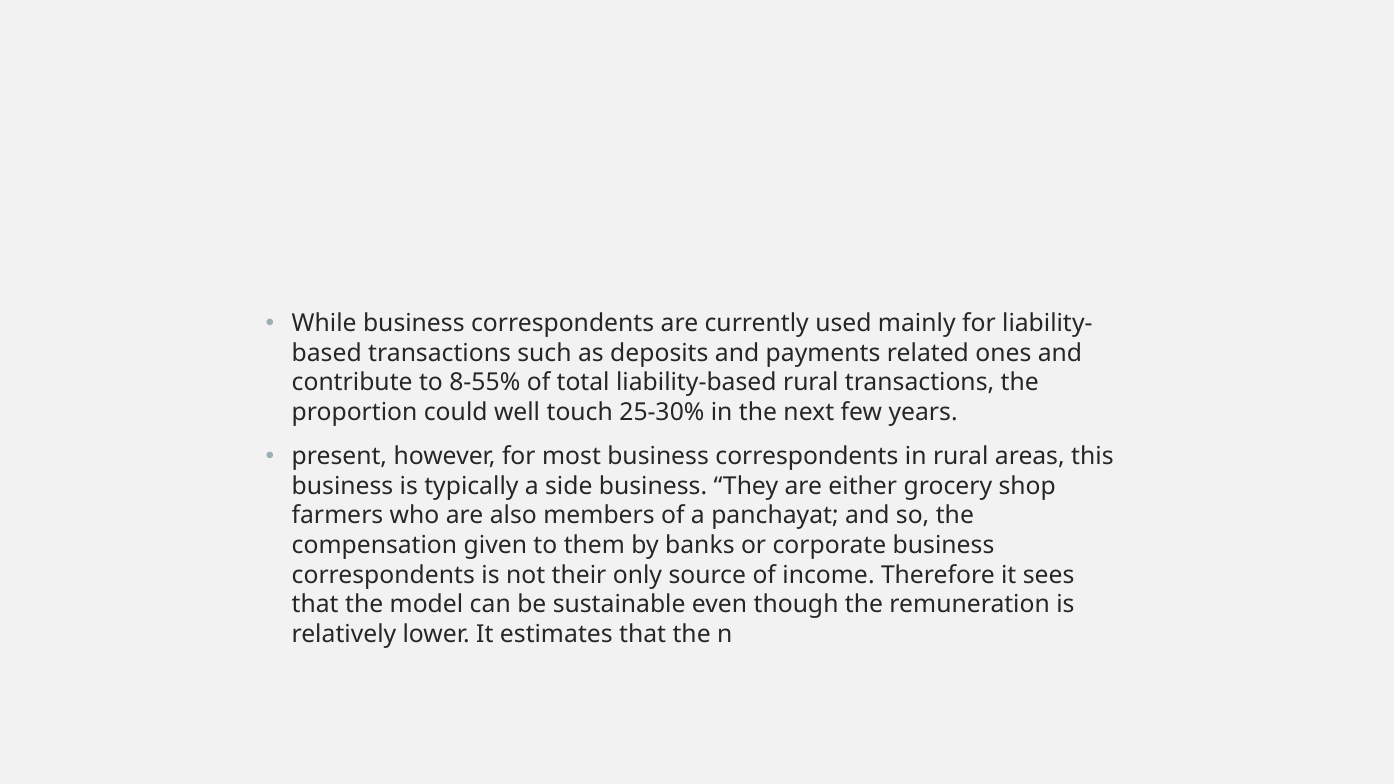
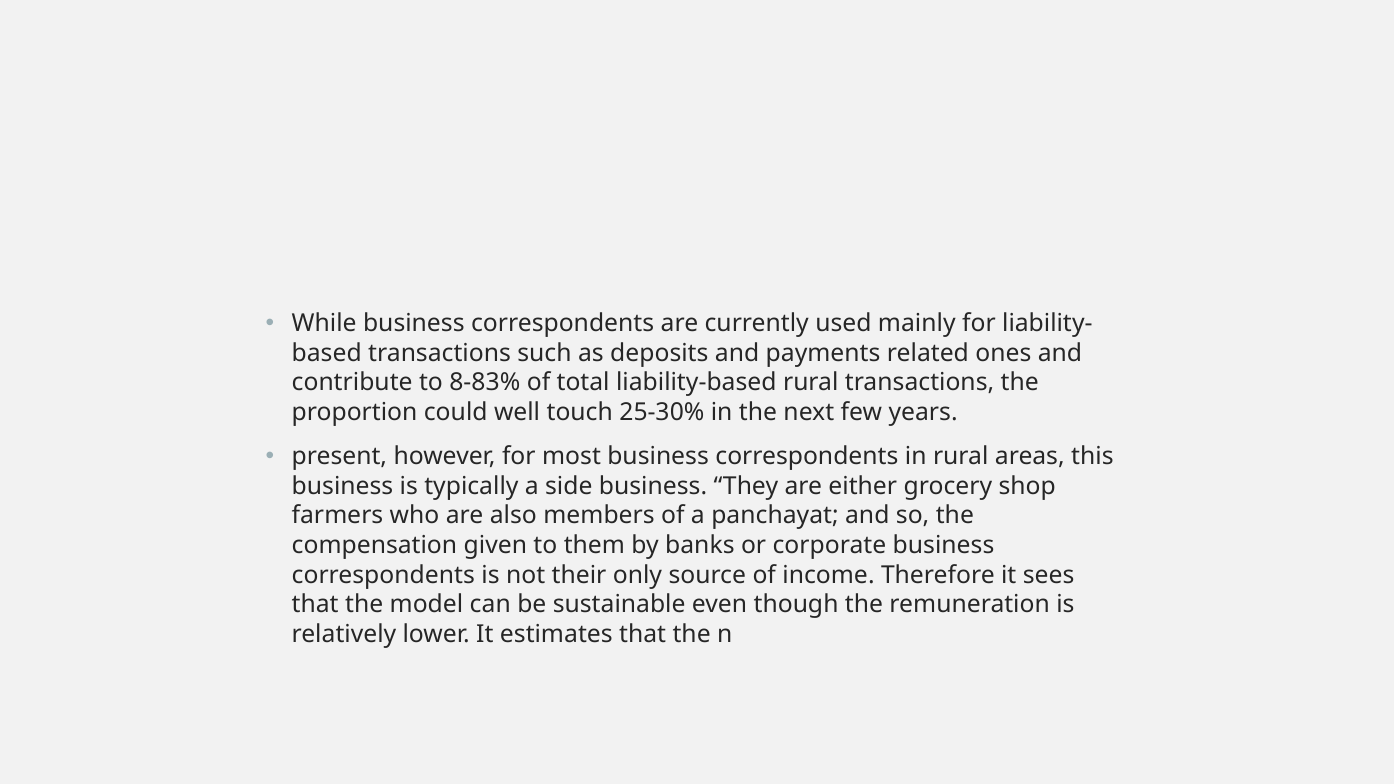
8-55%: 8-55% -> 8-83%
